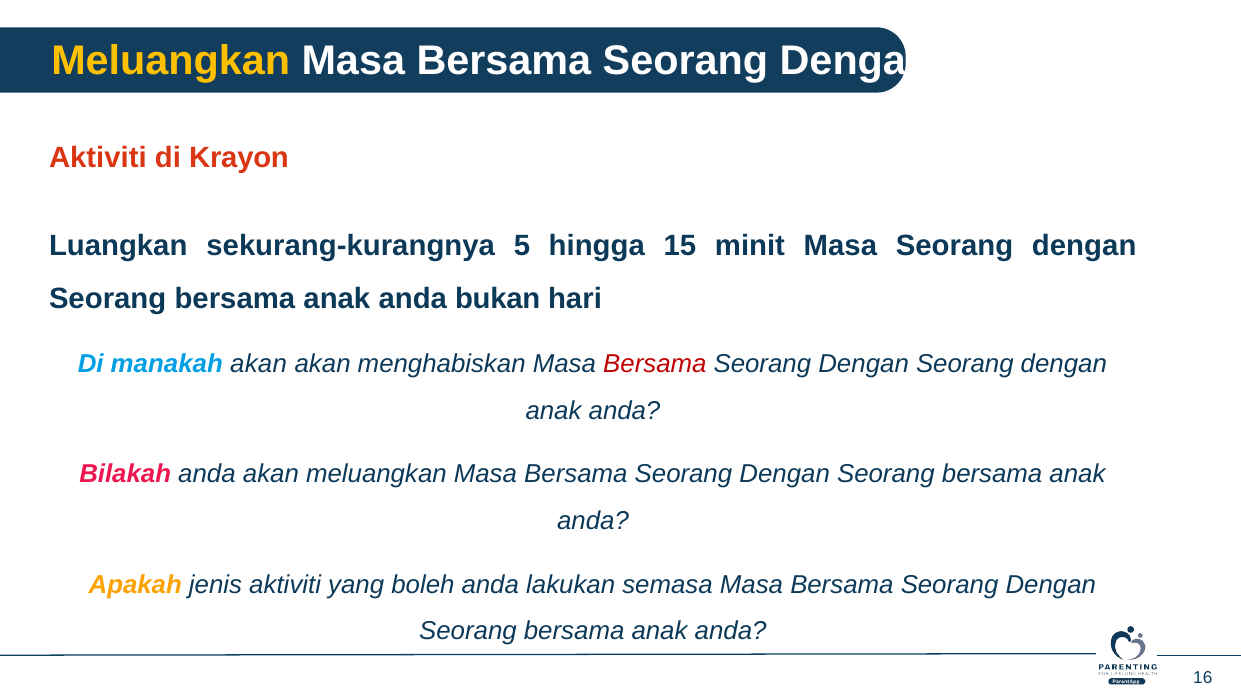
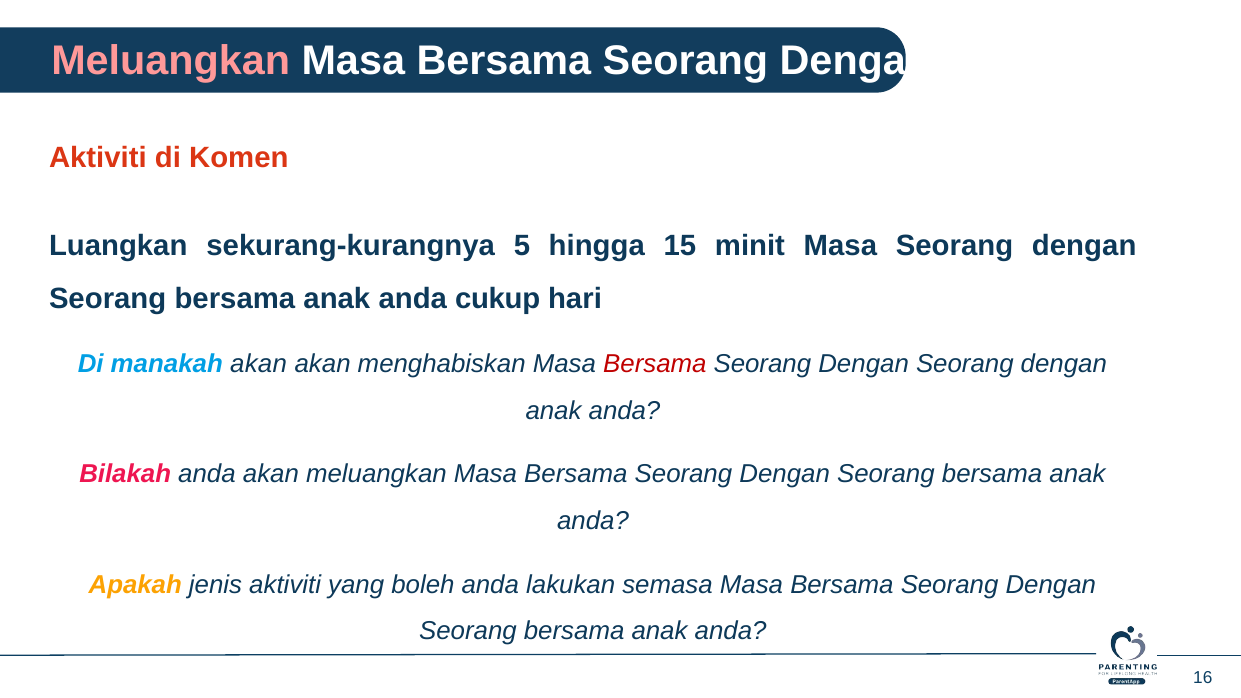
Meluangkan at (171, 61) colour: yellow -> pink
Krayon: Krayon -> Komen
bukan: bukan -> cukup
